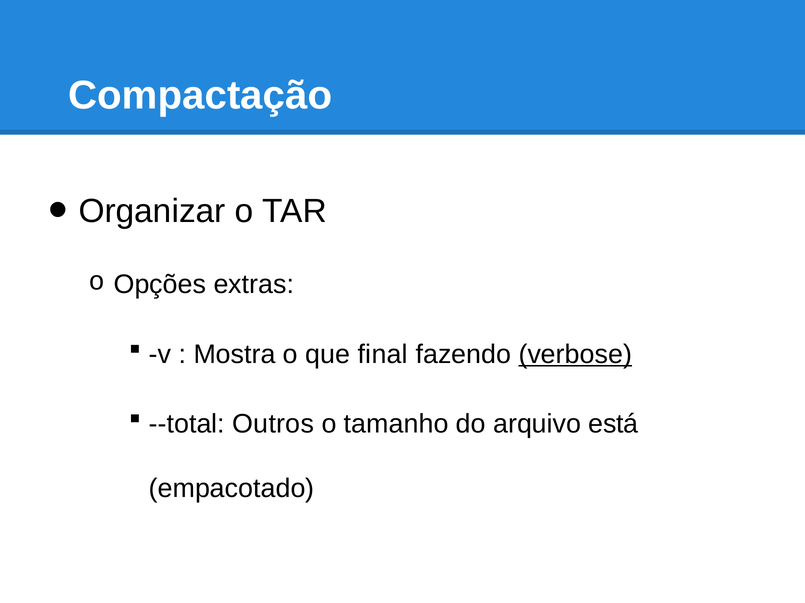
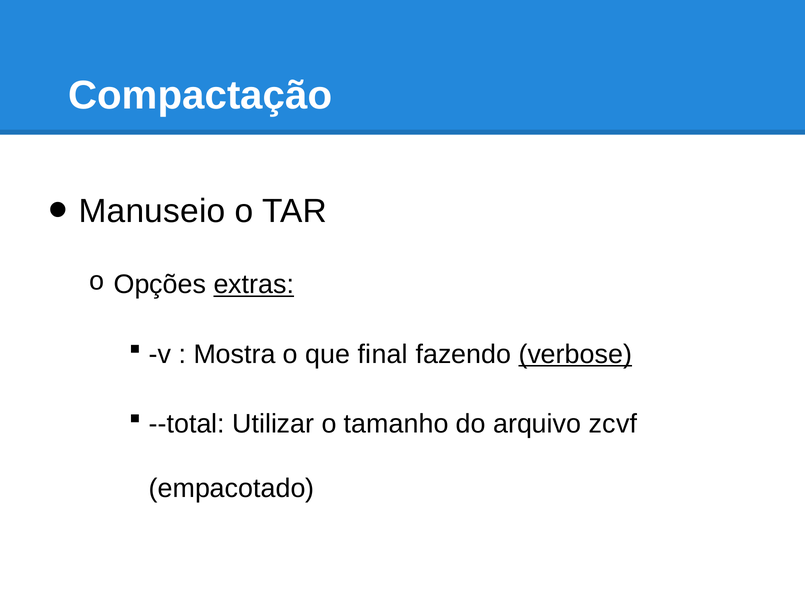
Organizar: Organizar -> Manuseio
extras underline: none -> present
Outros: Outros -> Utilizar
está: está -> zcvf
